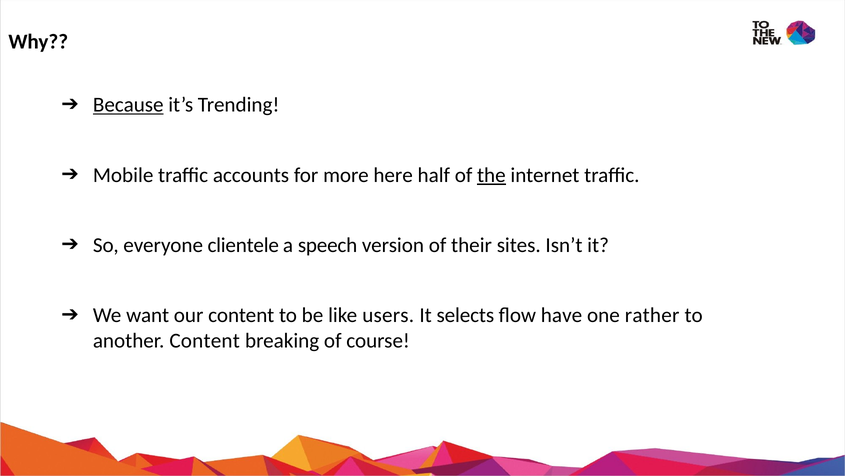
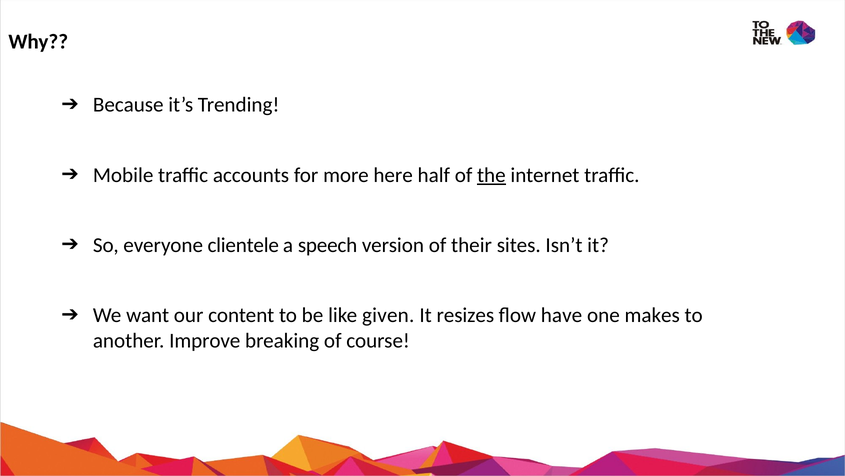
Because underline: present -> none
users: users -> given
selects: selects -> resizes
rather: rather -> makes
another Content: Content -> Improve
